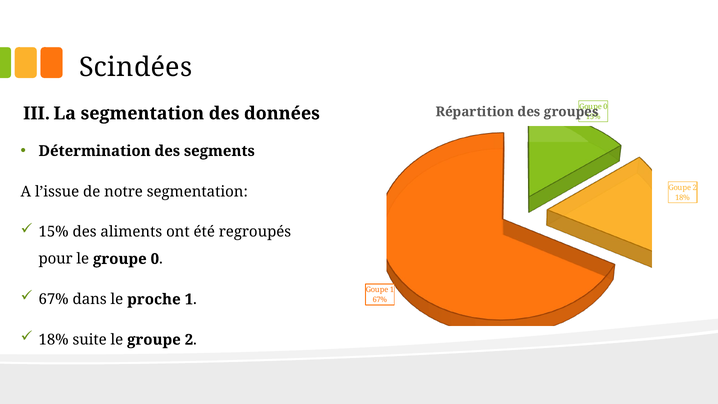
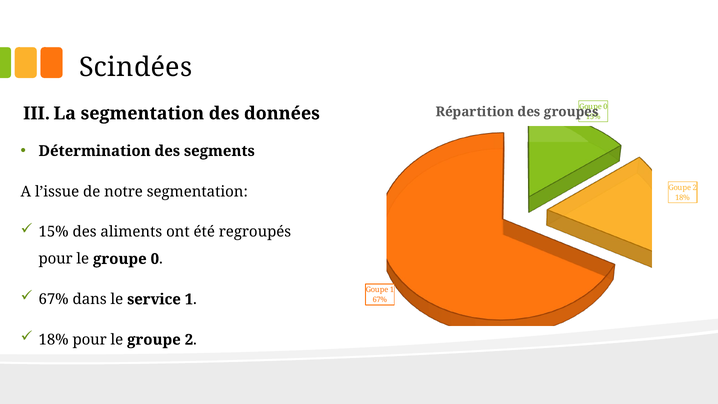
proche: proche -> service
18% suite: suite -> pour
